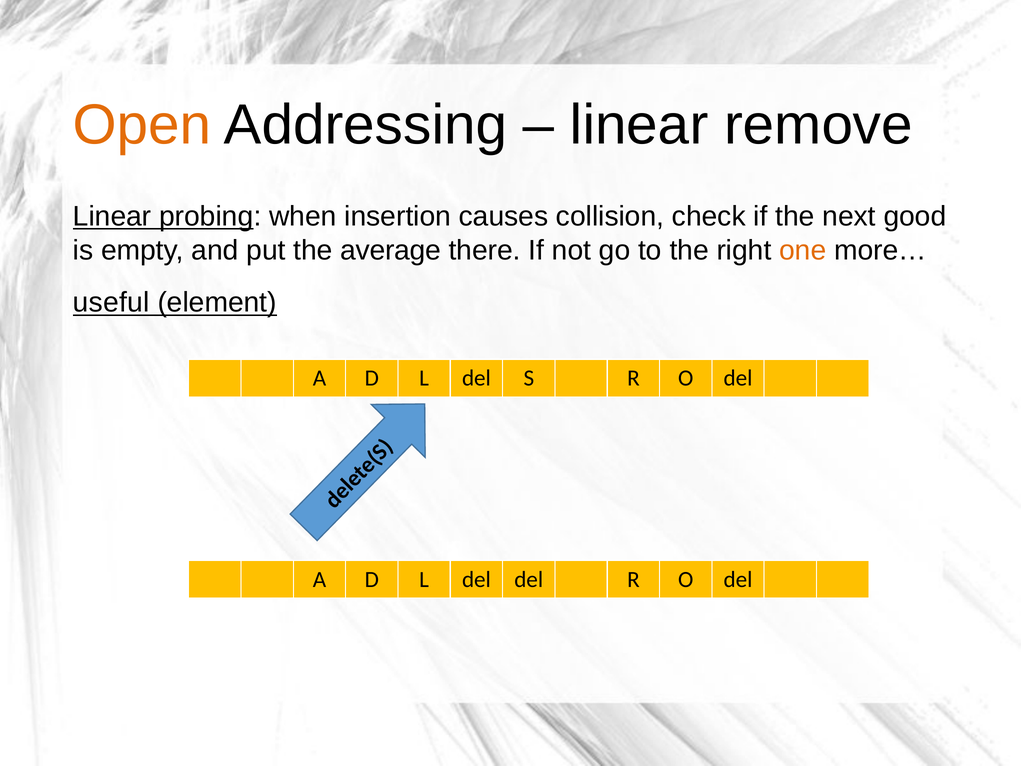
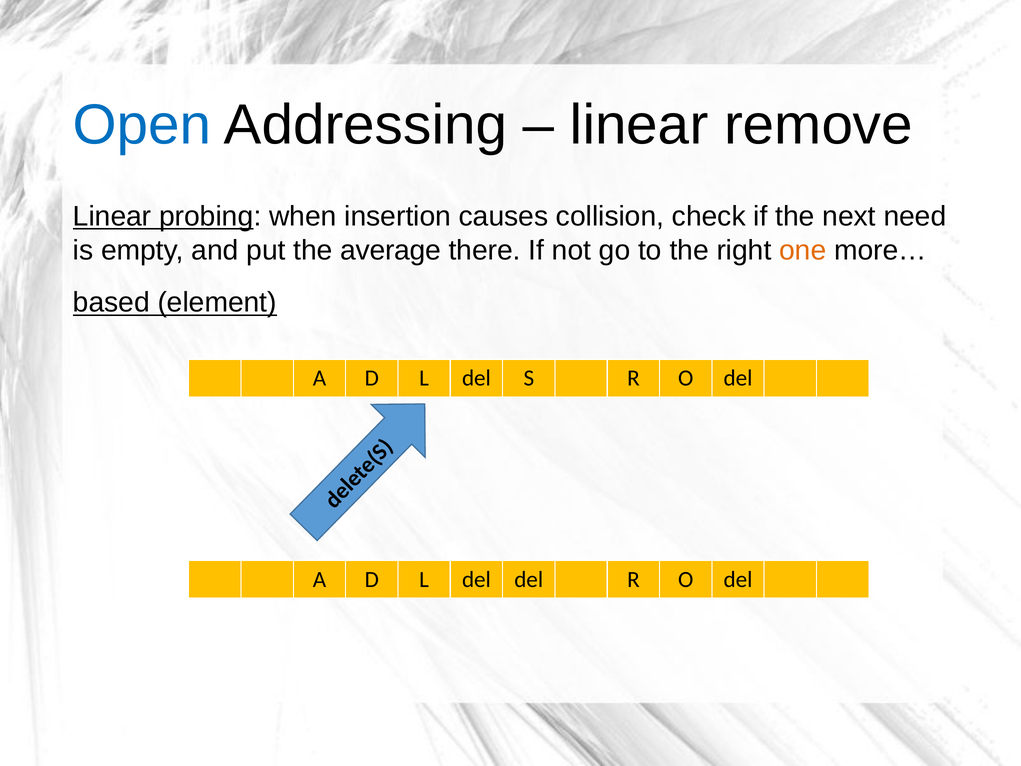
Open colour: orange -> blue
good: good -> need
useful: useful -> based
